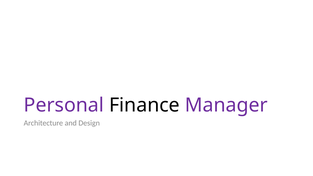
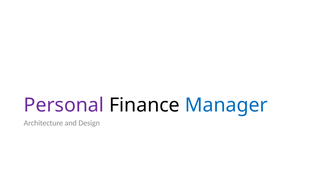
Manager colour: purple -> blue
